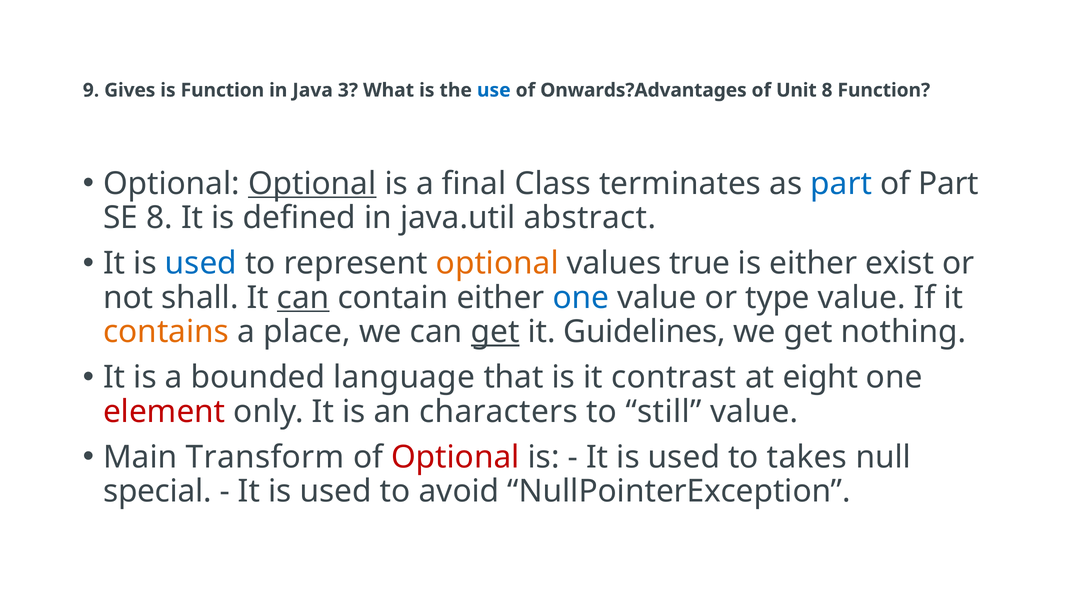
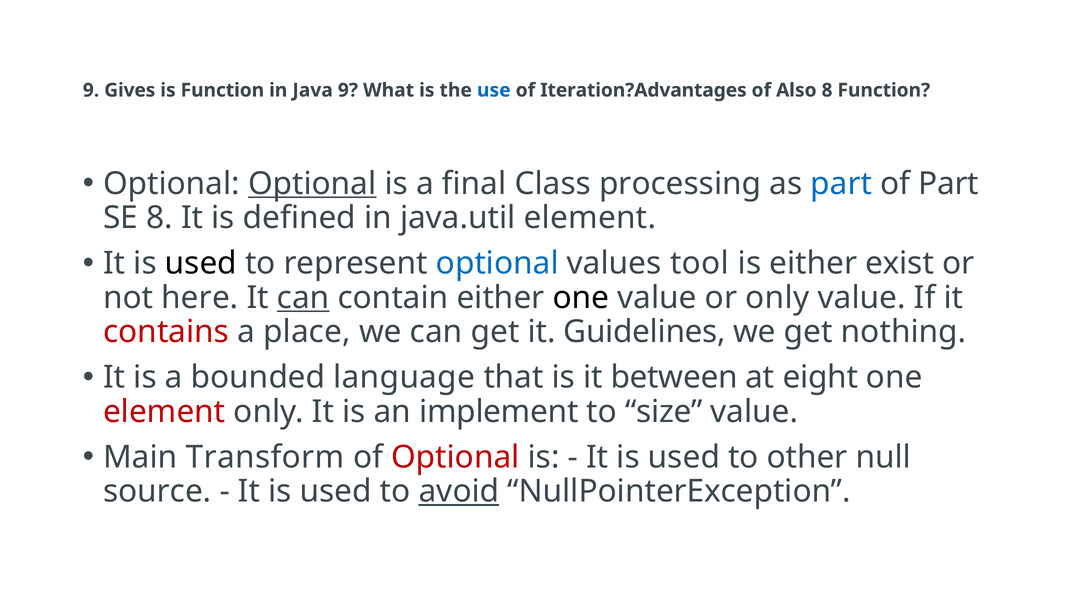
Java 3: 3 -> 9
Onwards?Advantages: Onwards?Advantages -> Iteration?Advantages
Unit: Unit -> Also
terminates: terminates -> processing
java.util abstract: abstract -> element
used at (201, 263) colour: blue -> black
optional at (497, 263) colour: orange -> blue
true: true -> tool
shall: shall -> here
one at (581, 298) colour: blue -> black
or type: type -> only
contains colour: orange -> red
get at (495, 332) underline: present -> none
contrast: contrast -> between
characters: characters -> implement
still: still -> size
takes: takes -> other
special: special -> source
avoid underline: none -> present
